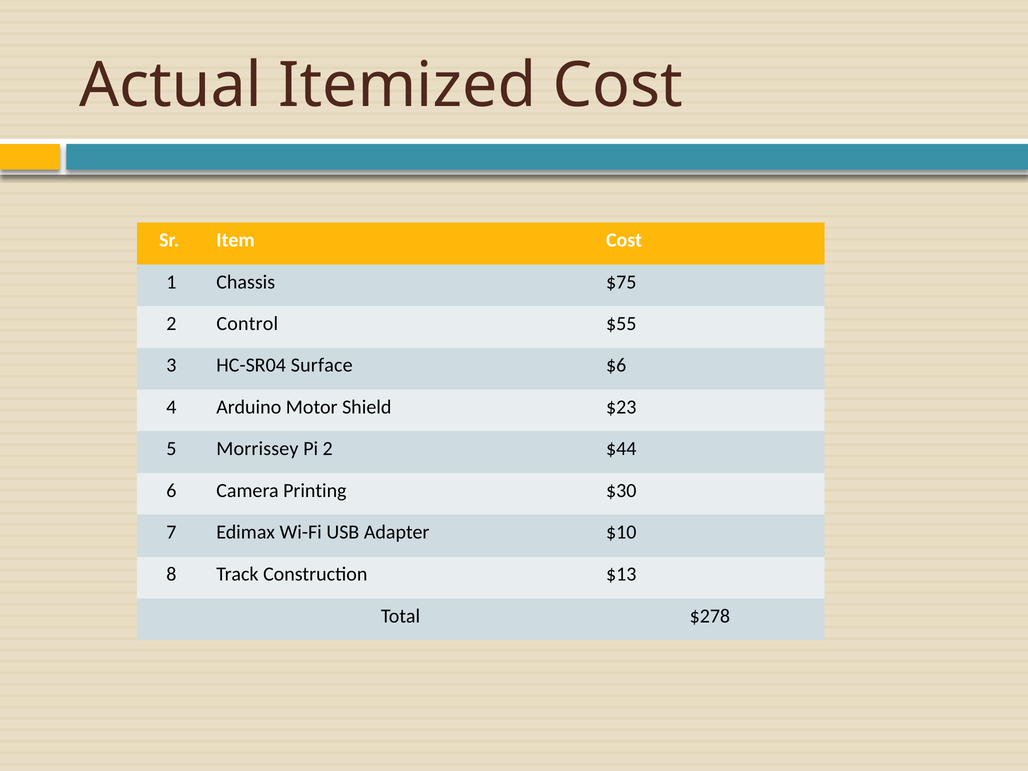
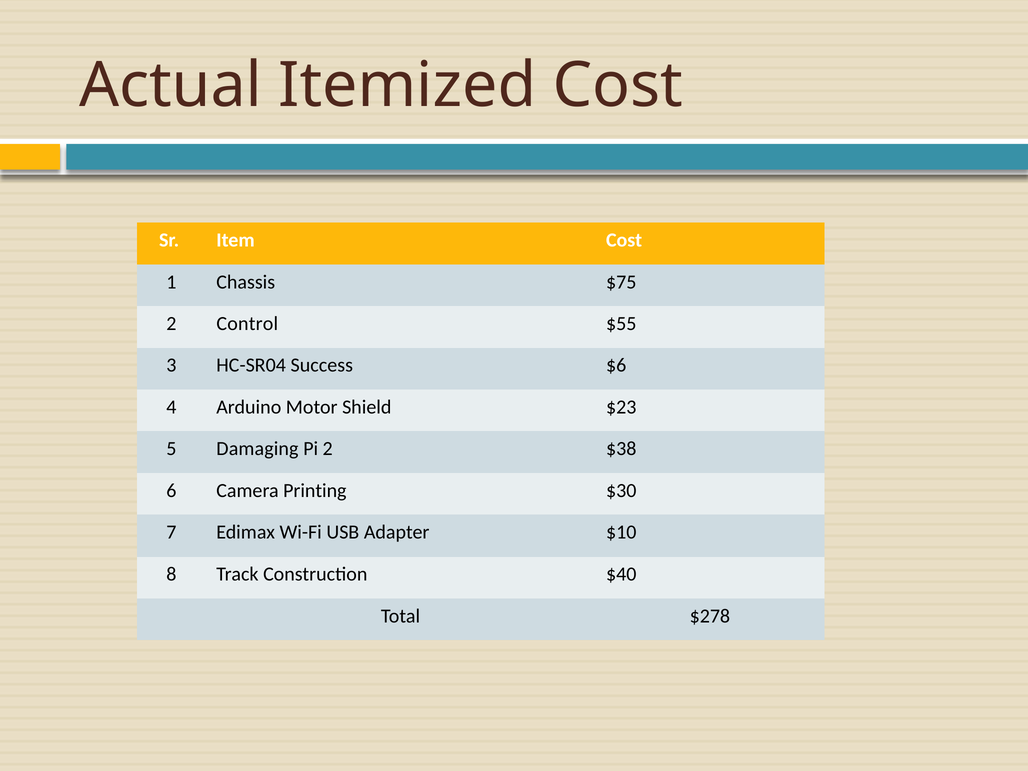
Surface: Surface -> Success
Morrissey: Morrissey -> Damaging
$44: $44 -> $38
$13: $13 -> $40
